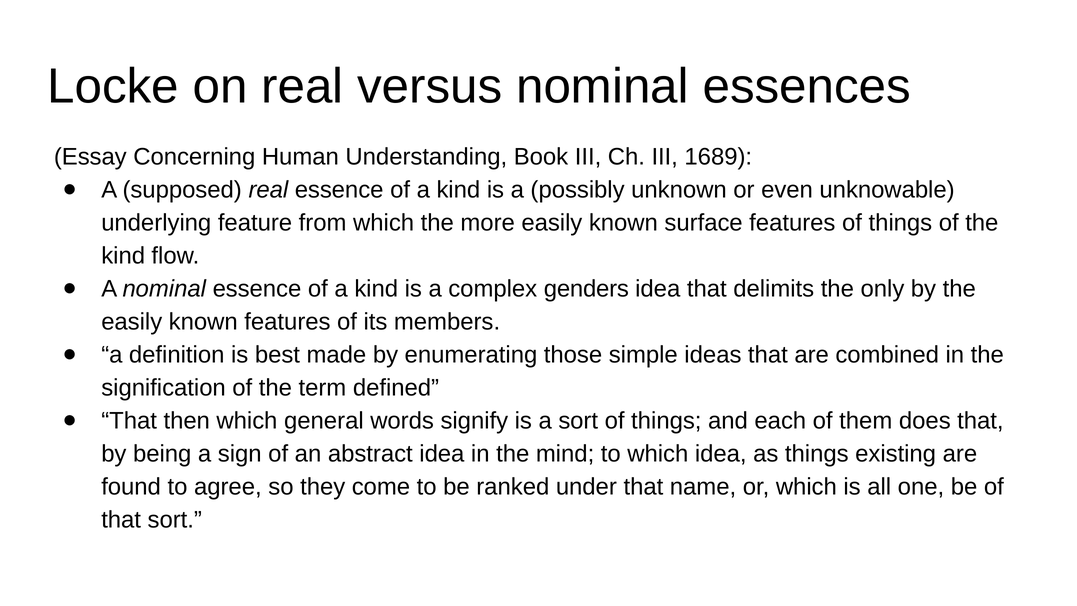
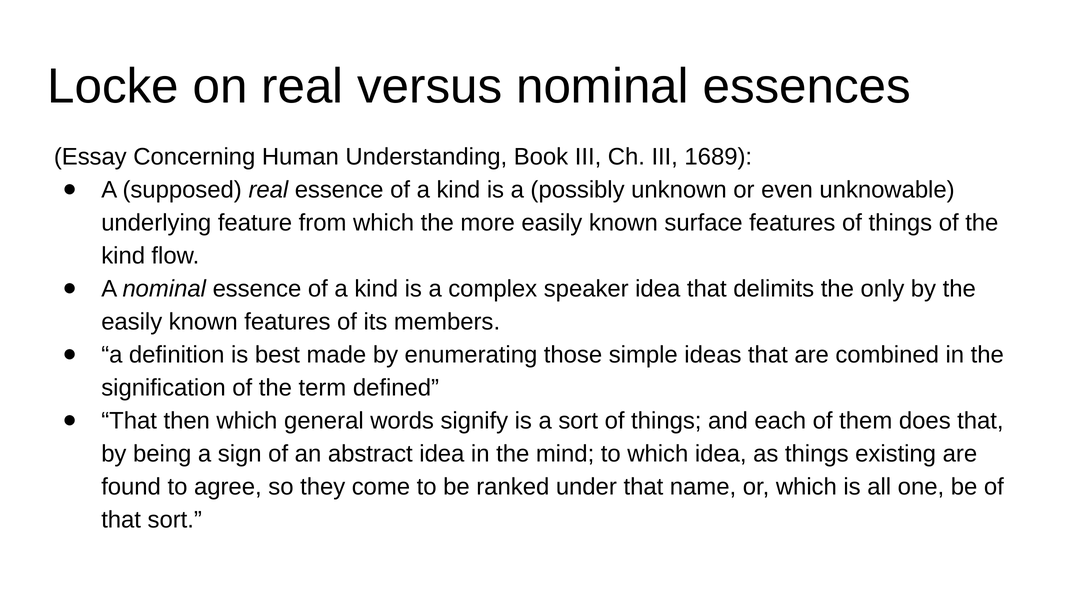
genders: genders -> speaker
